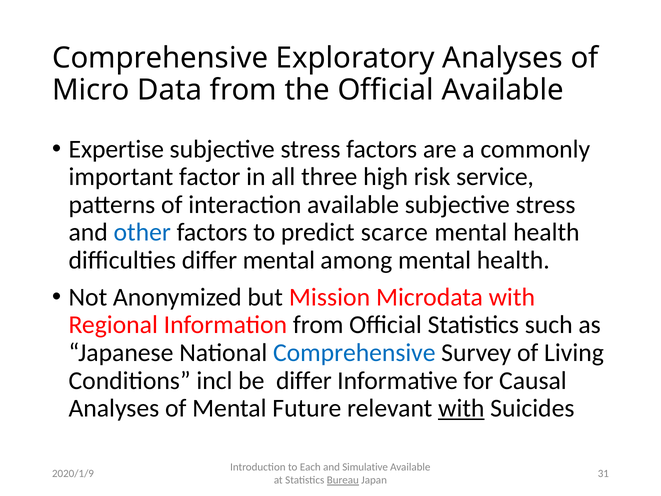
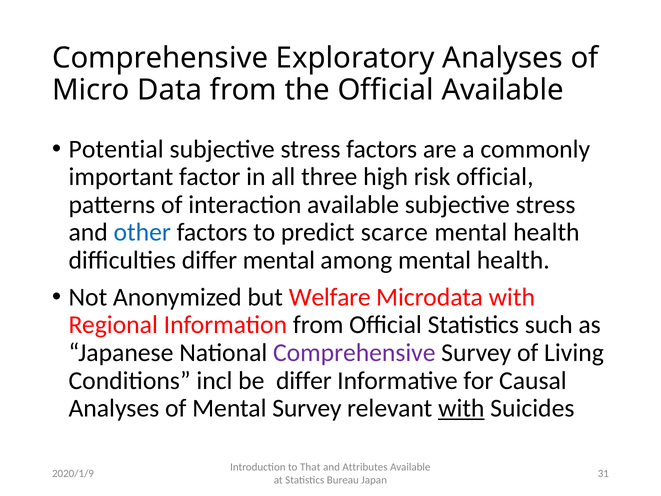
Expertise: Expertise -> Potential
risk service: service -> official
Mission: Mission -> Welfare
Comprehensive at (354, 353) colour: blue -> purple
Mental Future: Future -> Survey
Each: Each -> That
Simulative: Simulative -> Attributes
Bureau underline: present -> none
